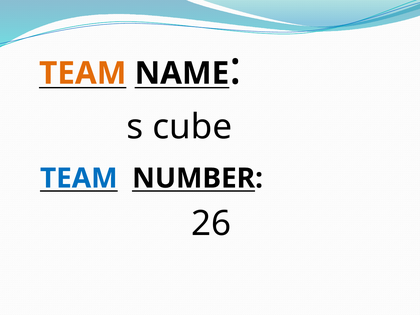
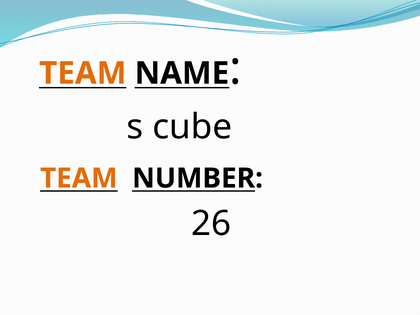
TEAM at (79, 178) colour: blue -> orange
